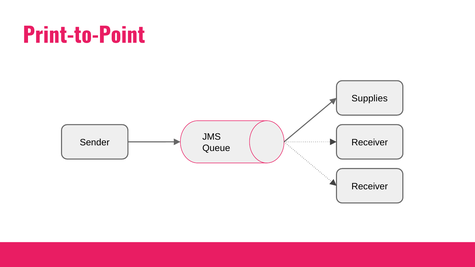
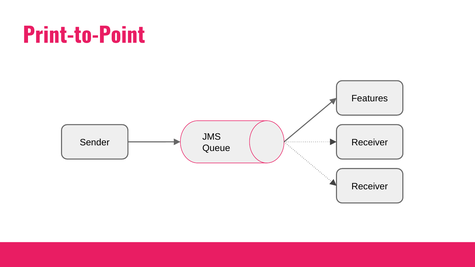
Supplies: Supplies -> Features
